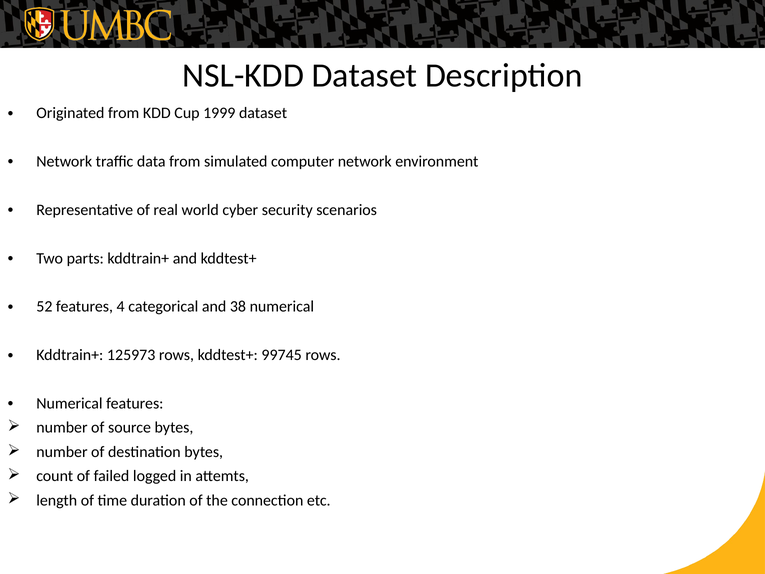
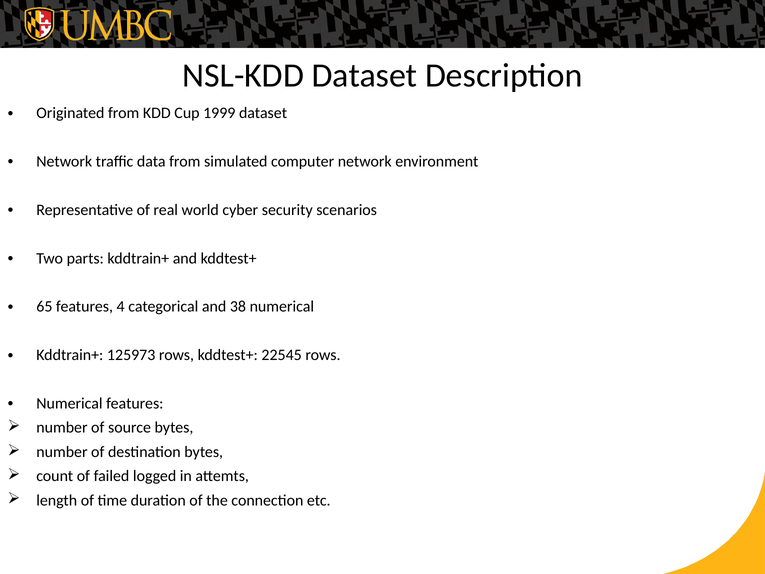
52: 52 -> 65
99745: 99745 -> 22545
